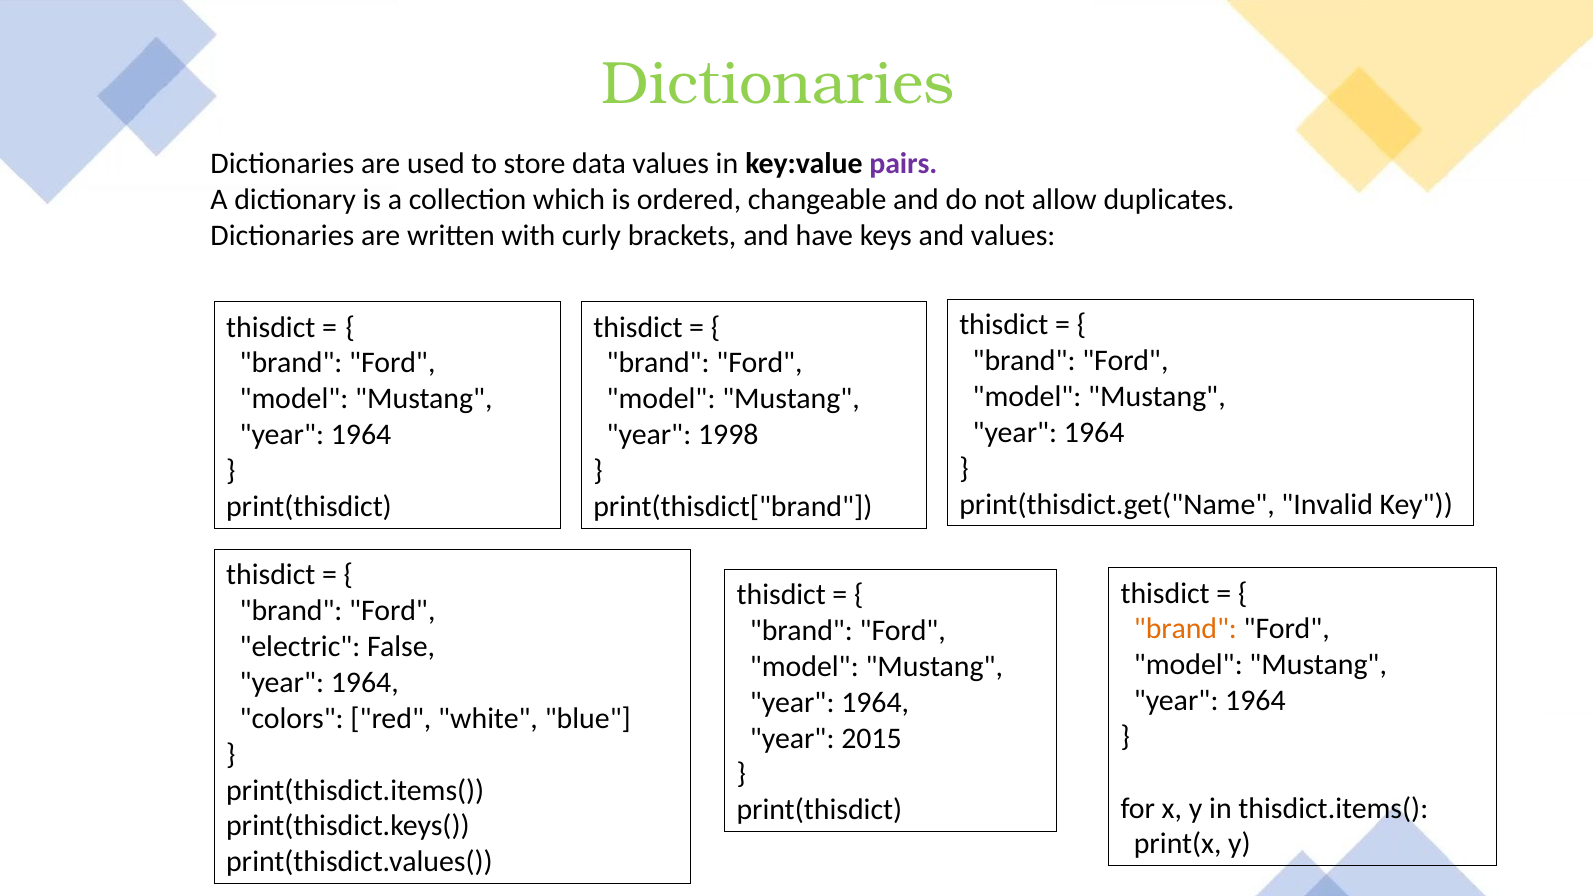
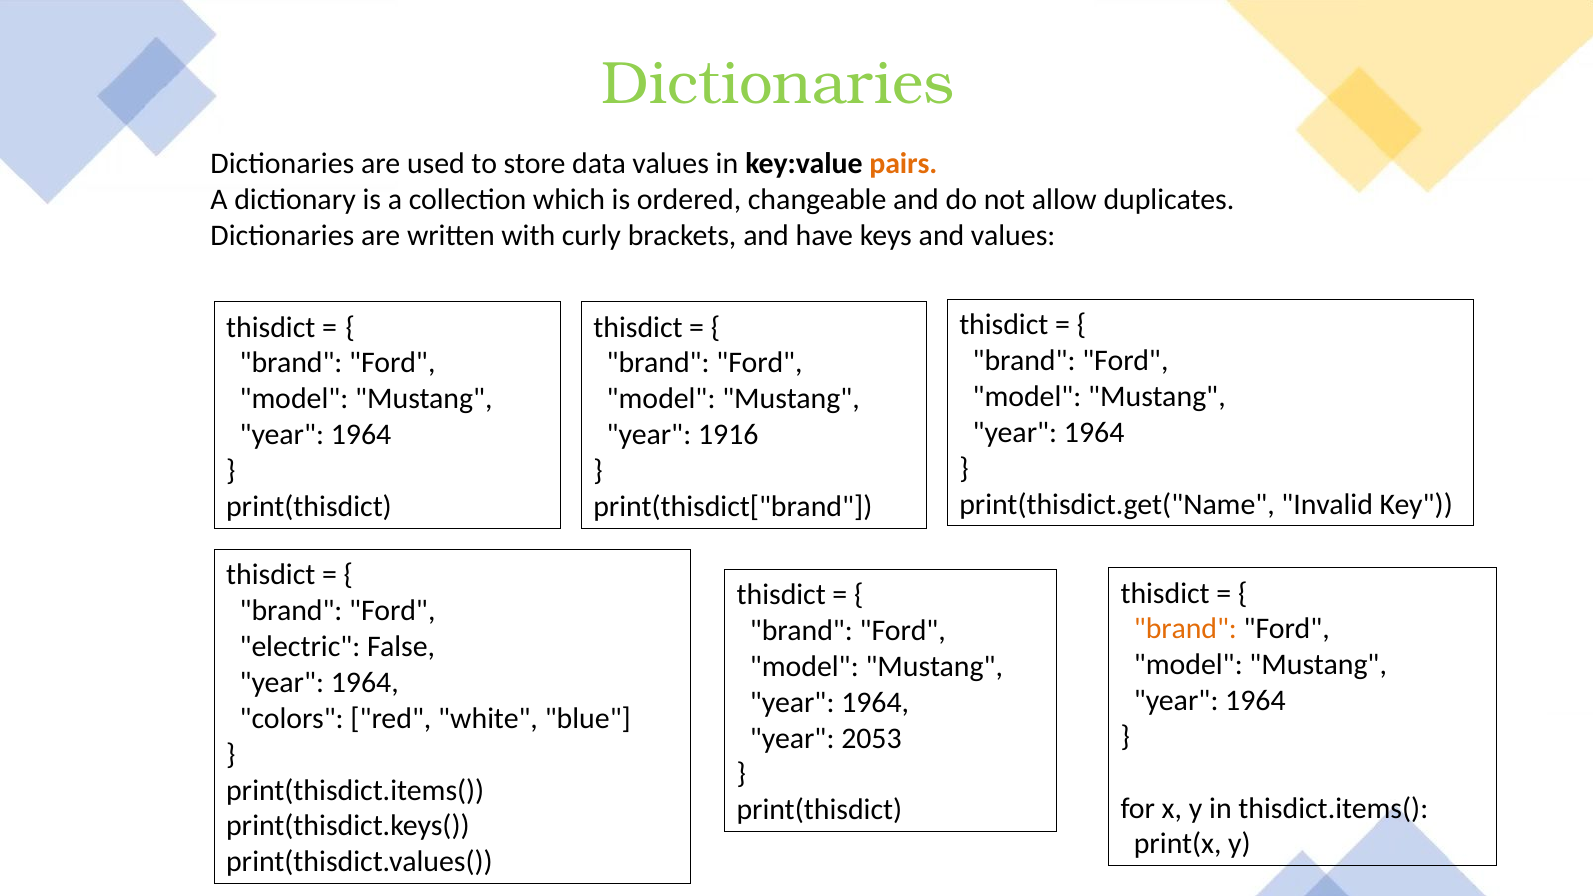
pairs colour: purple -> orange
1998: 1998 -> 1916
2015: 2015 -> 2053
